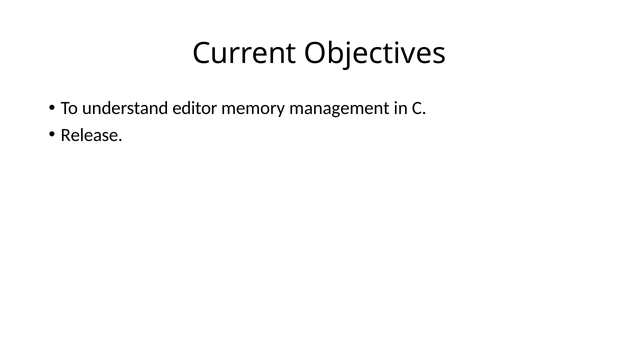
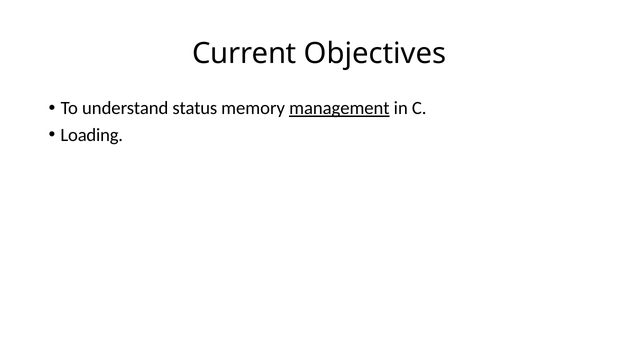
editor: editor -> status
management underline: none -> present
Release: Release -> Loading
